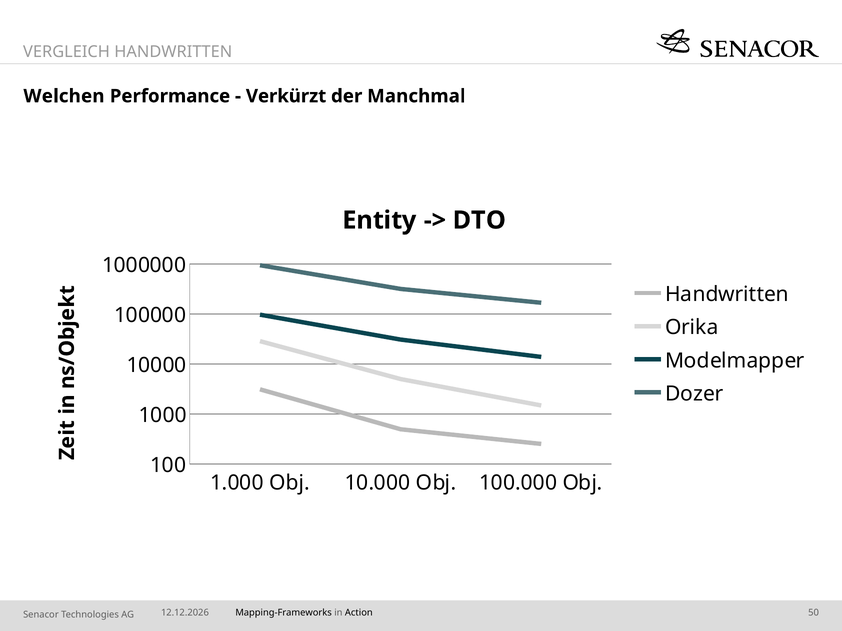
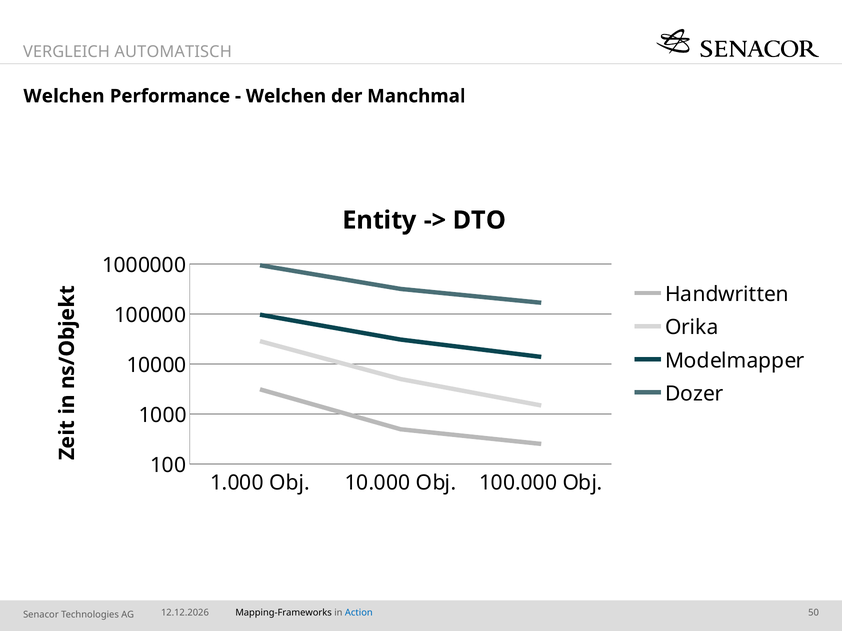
VERGLEICH HANDWRITTEN: HANDWRITTEN -> AUTOMATISCH
Verkürzt at (286, 96): Verkürzt -> Welchen
Action colour: black -> blue
